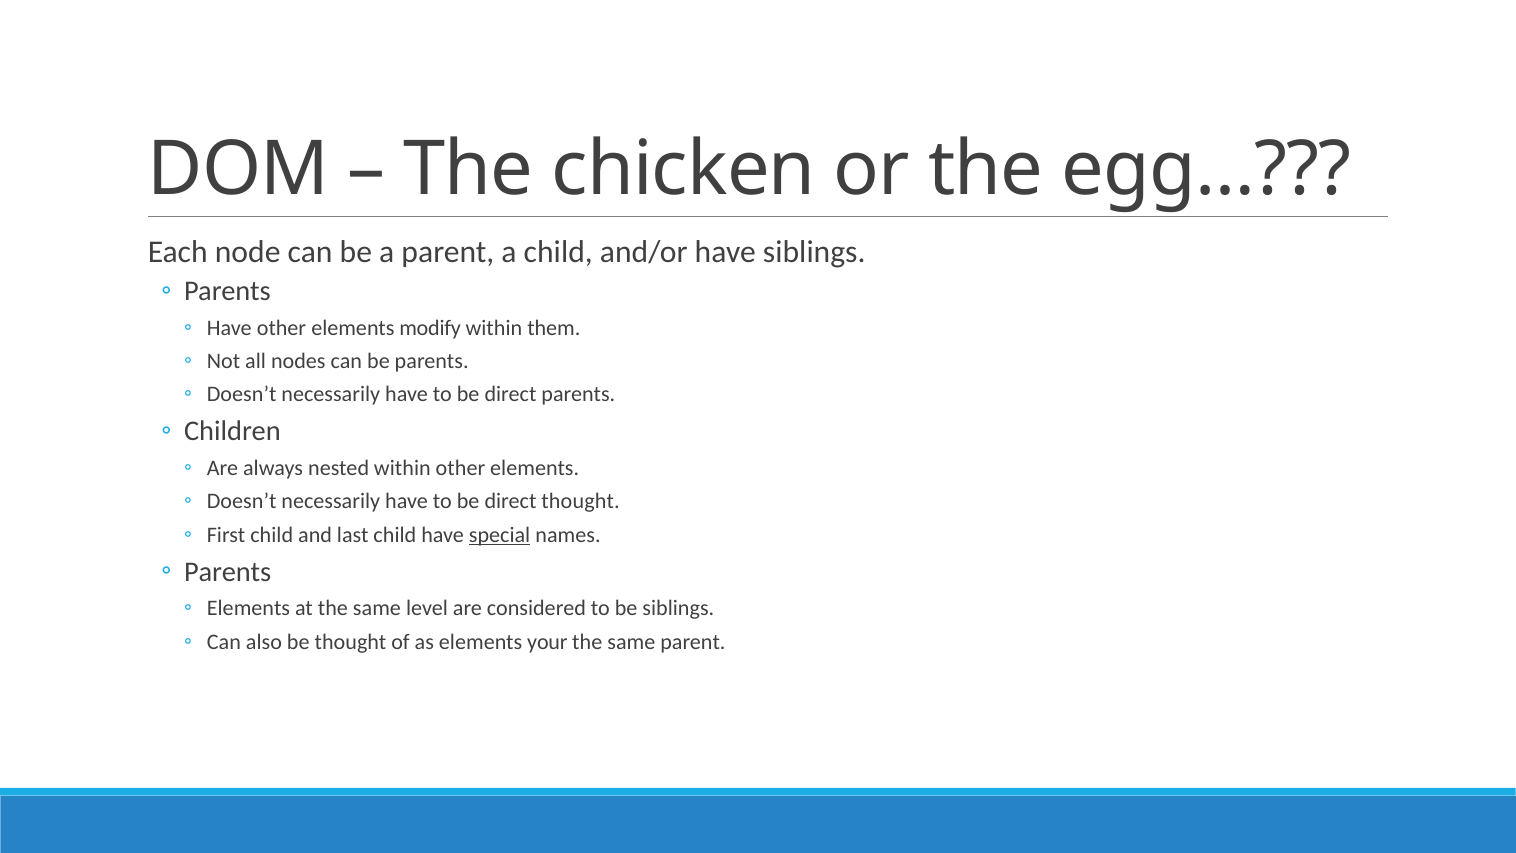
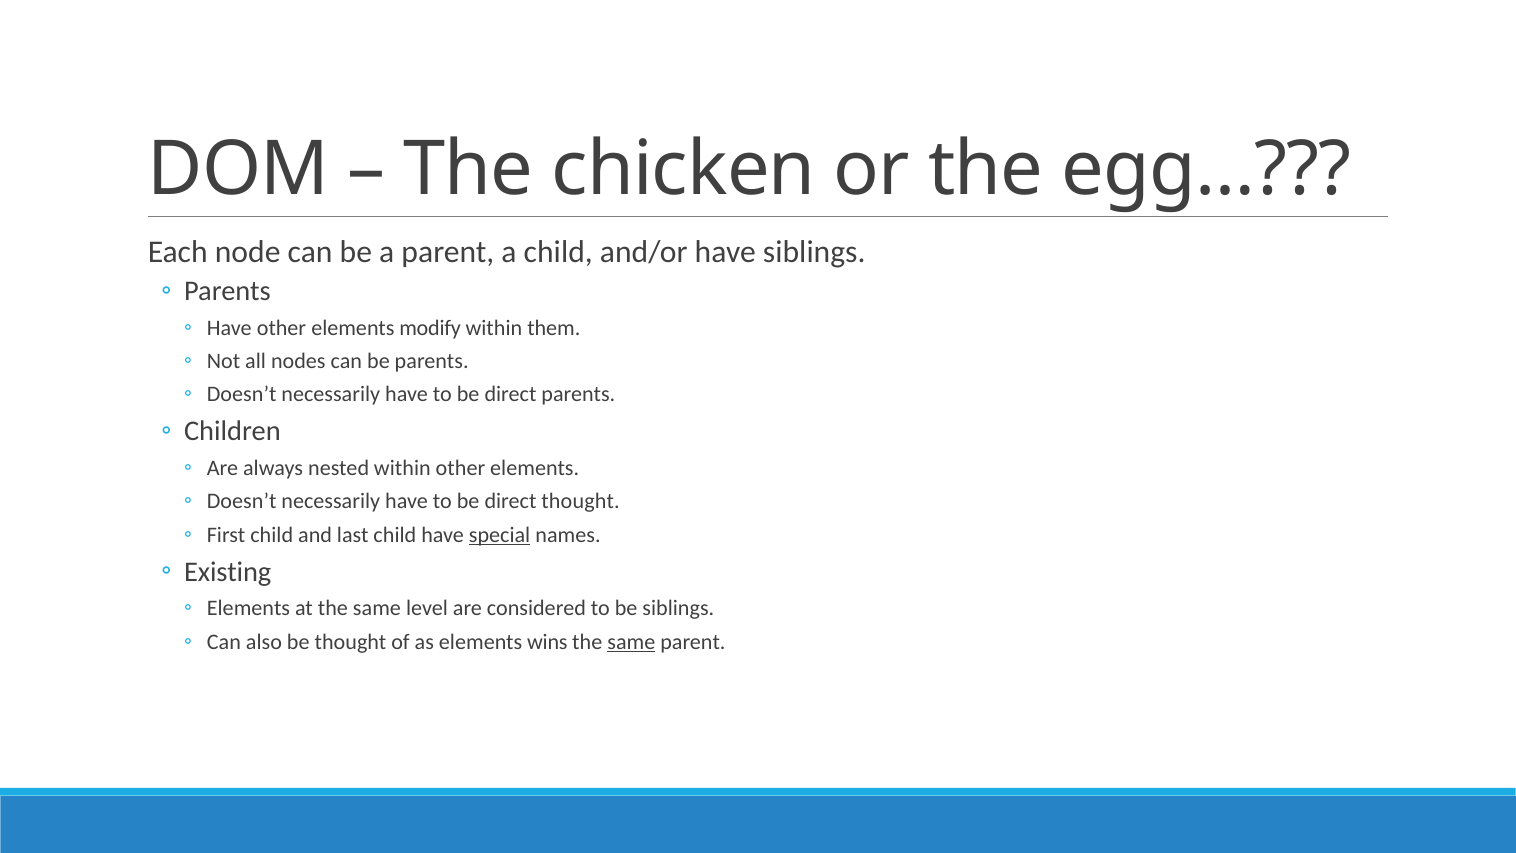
Parents at (228, 572): Parents -> Existing
your: your -> wins
same at (631, 642) underline: none -> present
